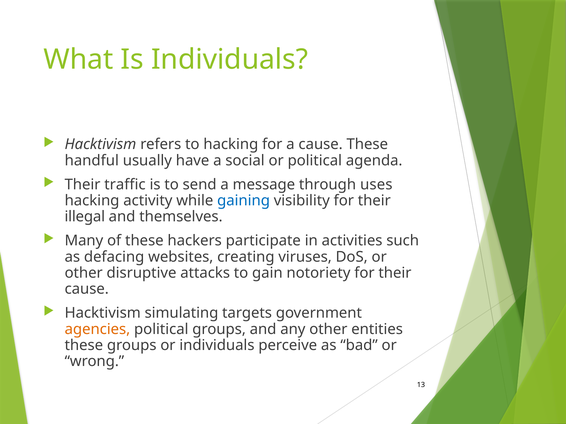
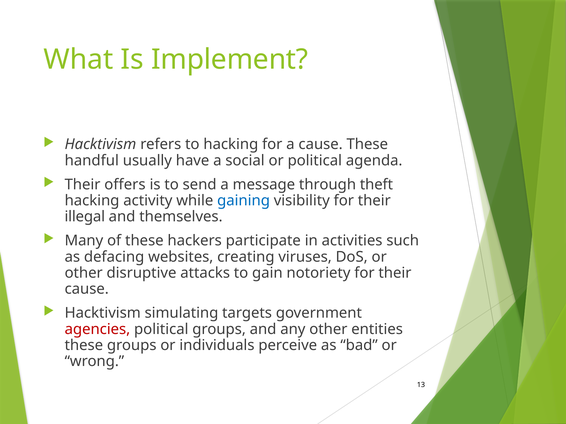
Is Individuals: Individuals -> Implement
traffic: traffic -> offers
uses: uses -> theft
agencies colour: orange -> red
